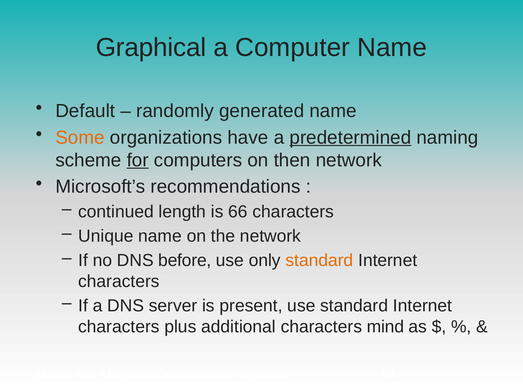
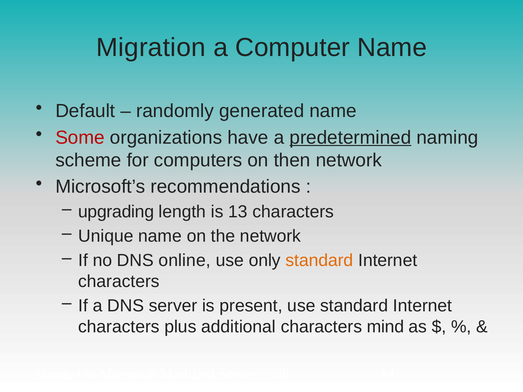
Graphical: Graphical -> Migration
Some colour: orange -> red
for underline: present -> none
continued: continued -> upgrading
66: 66 -> 13
before: before -> online
